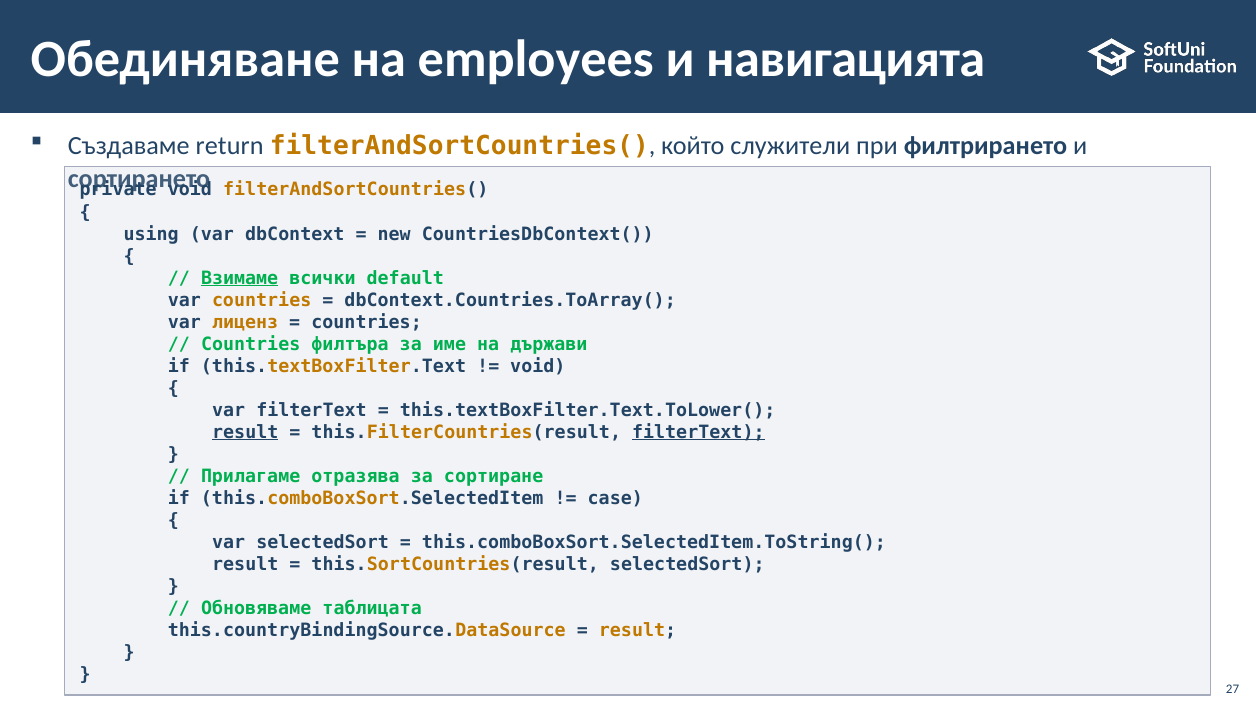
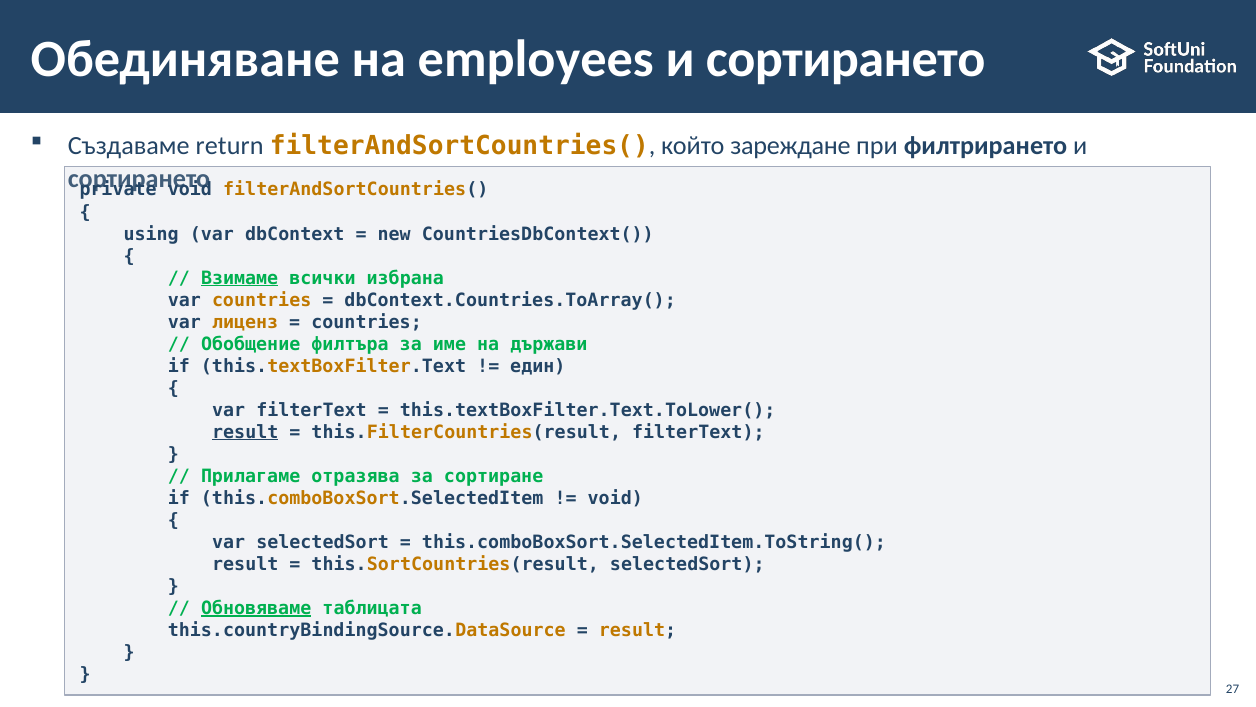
навигацията at (846, 59): навигацията -> сортирането
служители: служители -> зареждане
default: default -> избрана
Countries at (251, 344): Countries -> Обобщение
void at (538, 366): void -> един
filterText at (698, 432) underline: present -> none
case at (615, 498): case -> void
Обновяваме underline: none -> present
